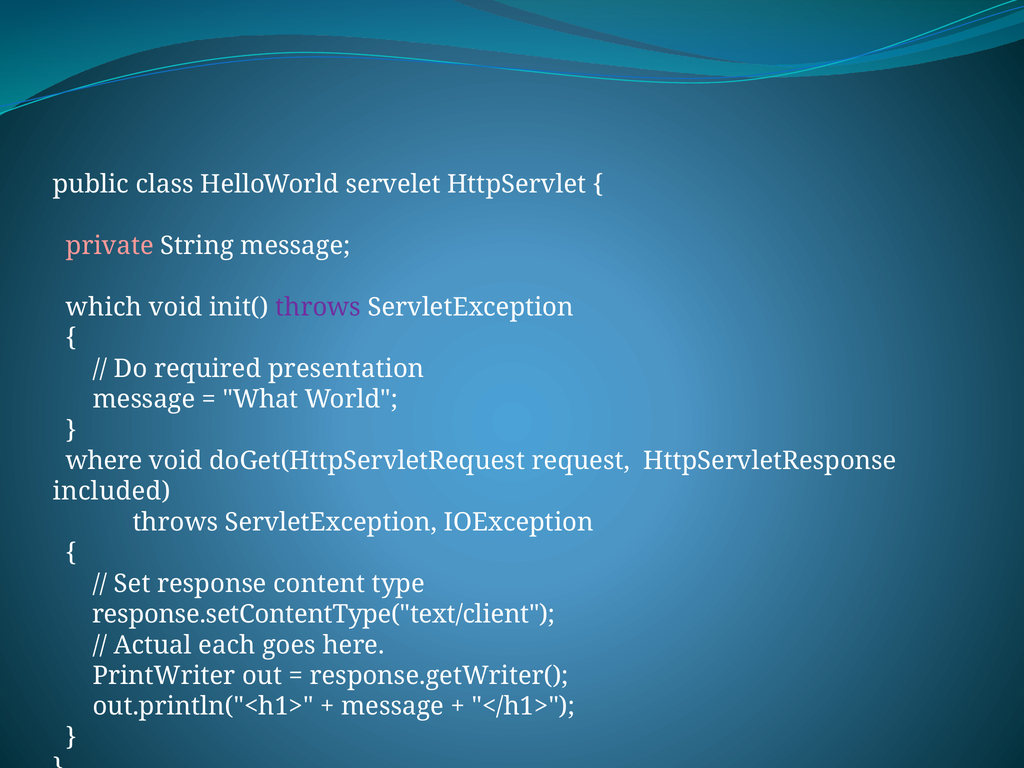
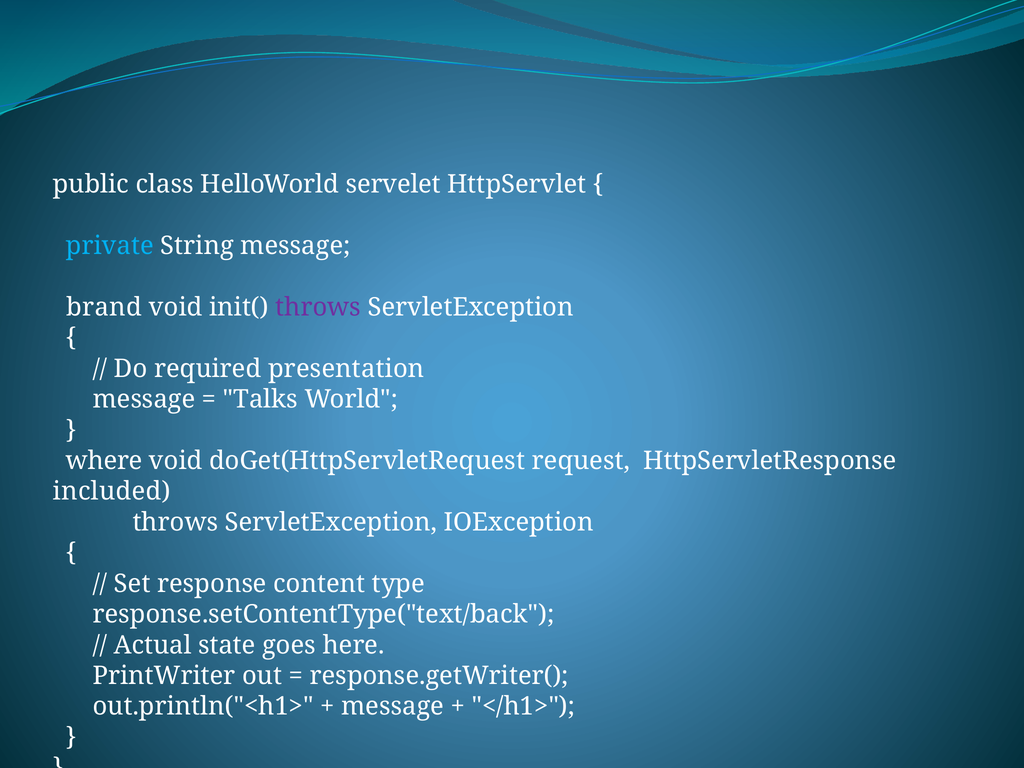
private colour: pink -> light blue
which: which -> brand
What: What -> Talks
response.setContentType("text/client: response.setContentType("text/client -> response.setContentType("text/back
each: each -> state
